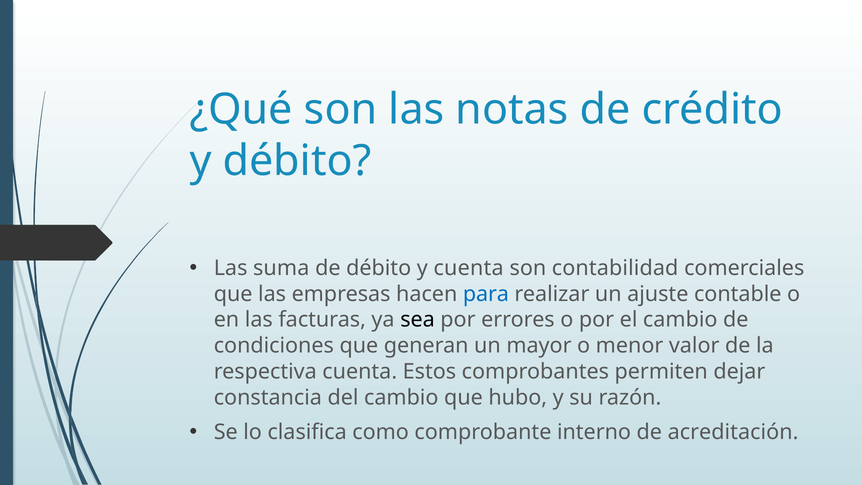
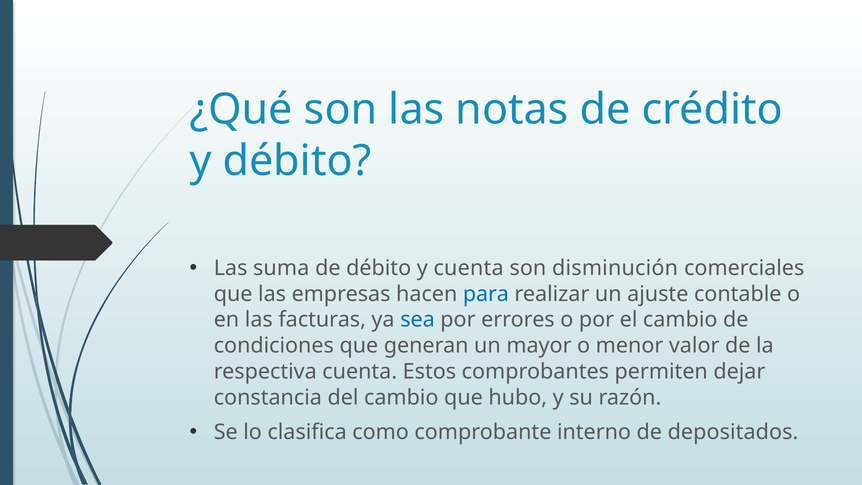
contabilidad: contabilidad -> disminución
sea colour: black -> blue
acreditación: acreditación -> depositados
